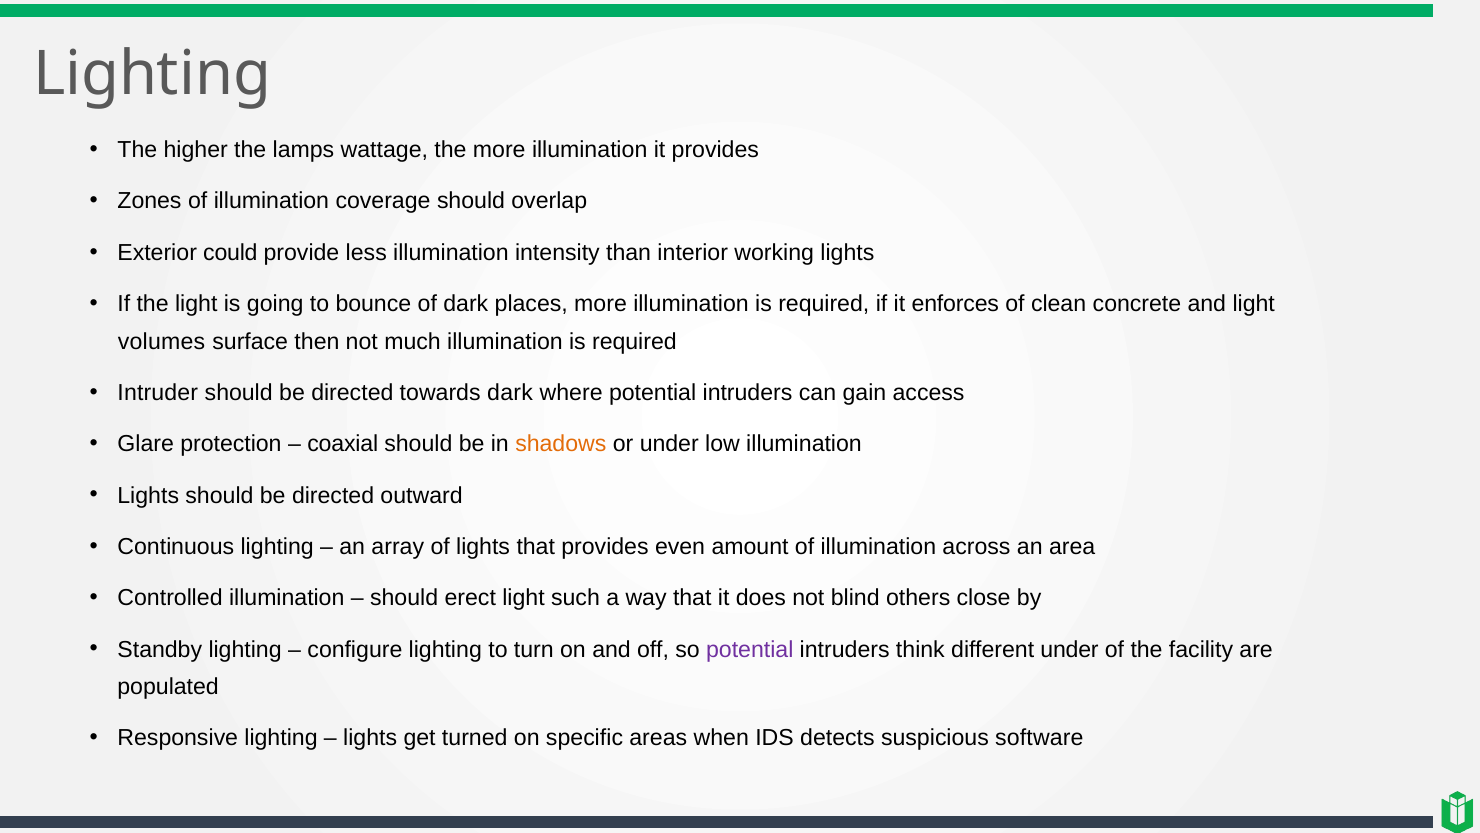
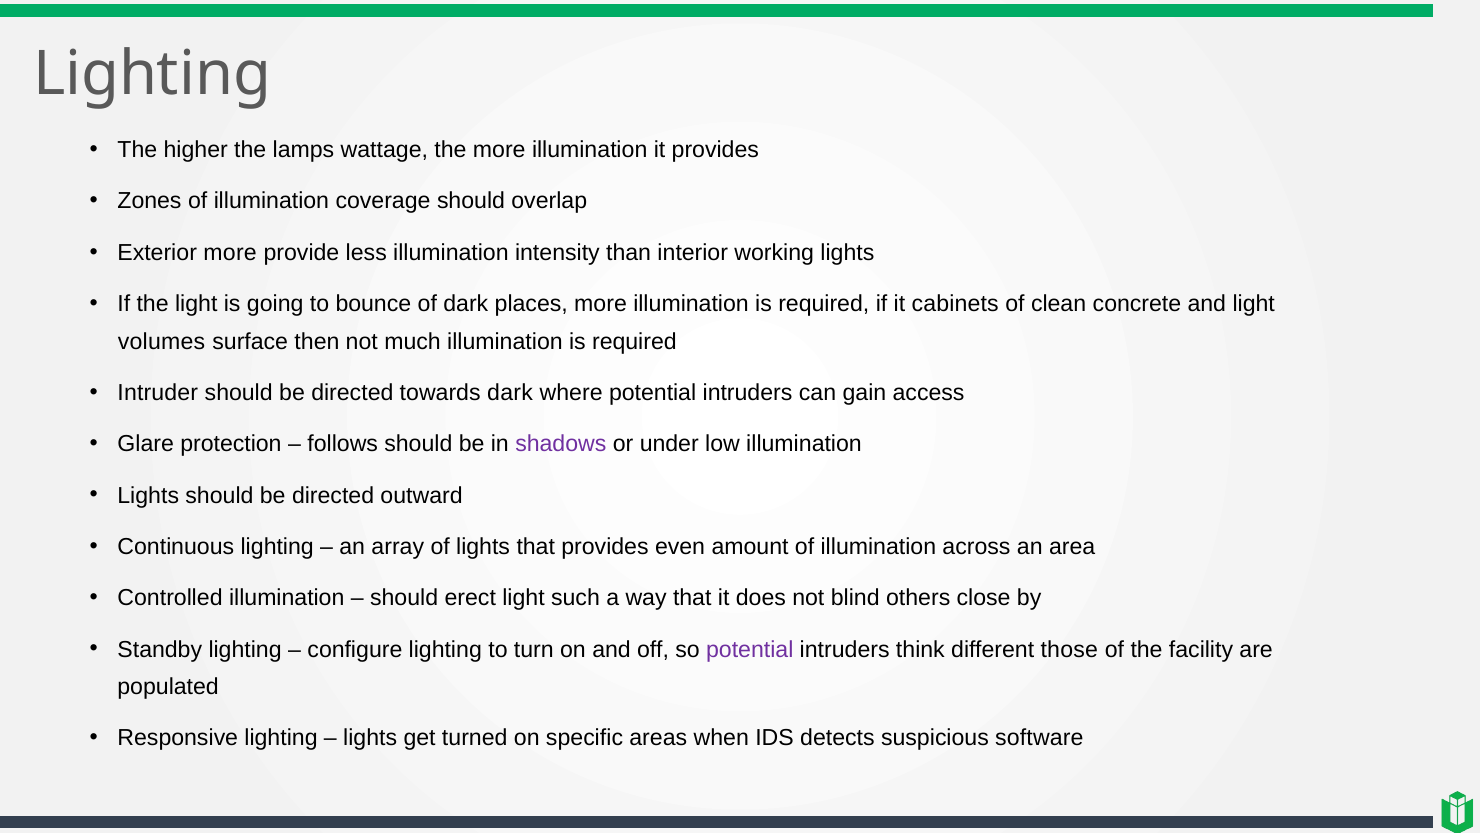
Exterior could: could -> more
enforces: enforces -> cabinets
coaxial: coaxial -> follows
shadows colour: orange -> purple
different under: under -> those
